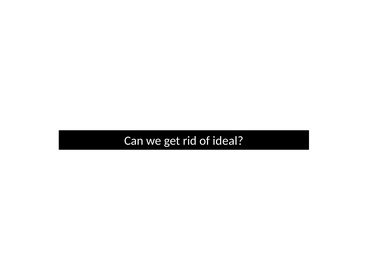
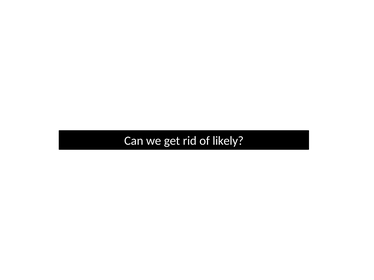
ideal: ideal -> likely
